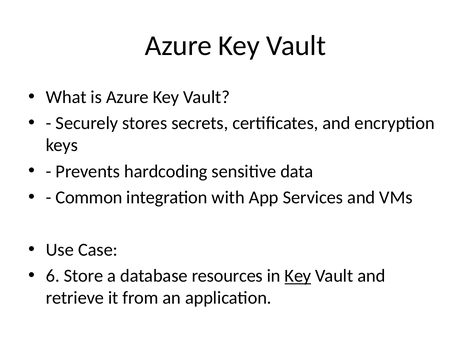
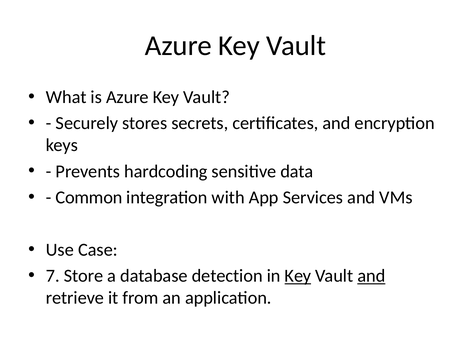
6: 6 -> 7
resources: resources -> detection
and at (371, 276) underline: none -> present
